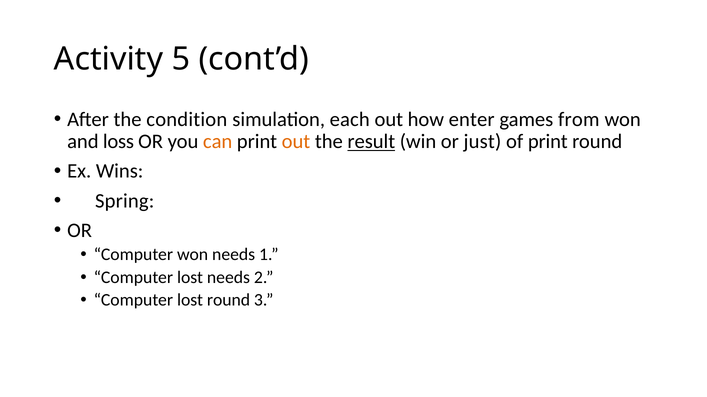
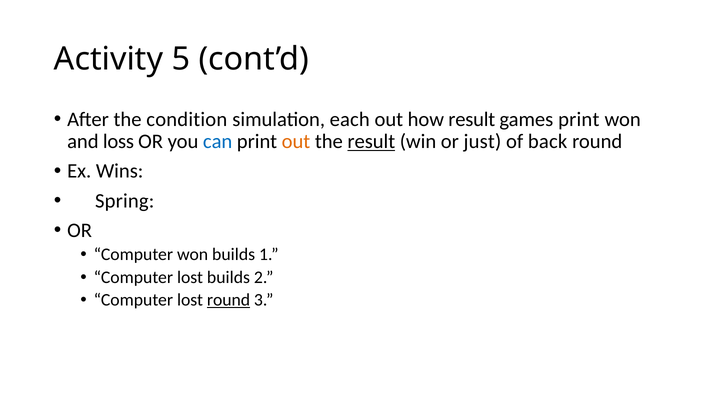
how enter: enter -> result
games from: from -> print
can colour: orange -> blue
of print: print -> back
won needs: needs -> builds
lost needs: needs -> builds
round at (229, 301) underline: none -> present
